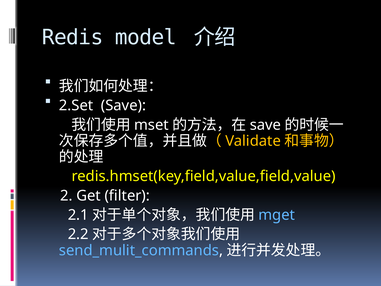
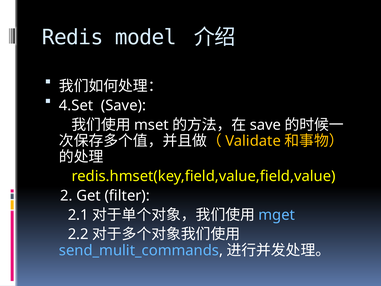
2.Set: 2.Set -> 4.Set
